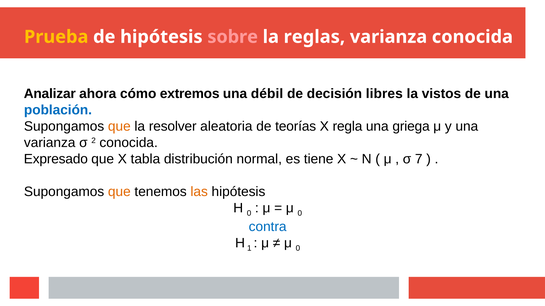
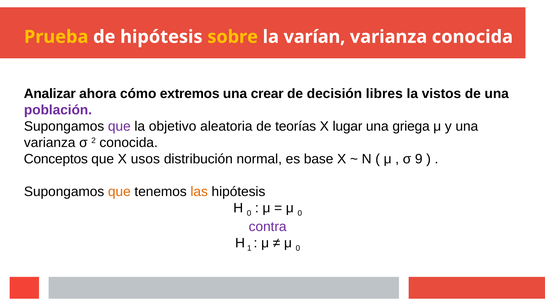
sobre colour: pink -> yellow
reglas: reglas -> varían
débil: débil -> crear
población colour: blue -> purple
que at (119, 127) colour: orange -> purple
resolver: resolver -> objetivo
regla: regla -> lugar
Expresado: Expresado -> Conceptos
tabla: tabla -> usos
tiene: tiene -> base
7: 7 -> 9
contra colour: blue -> purple
